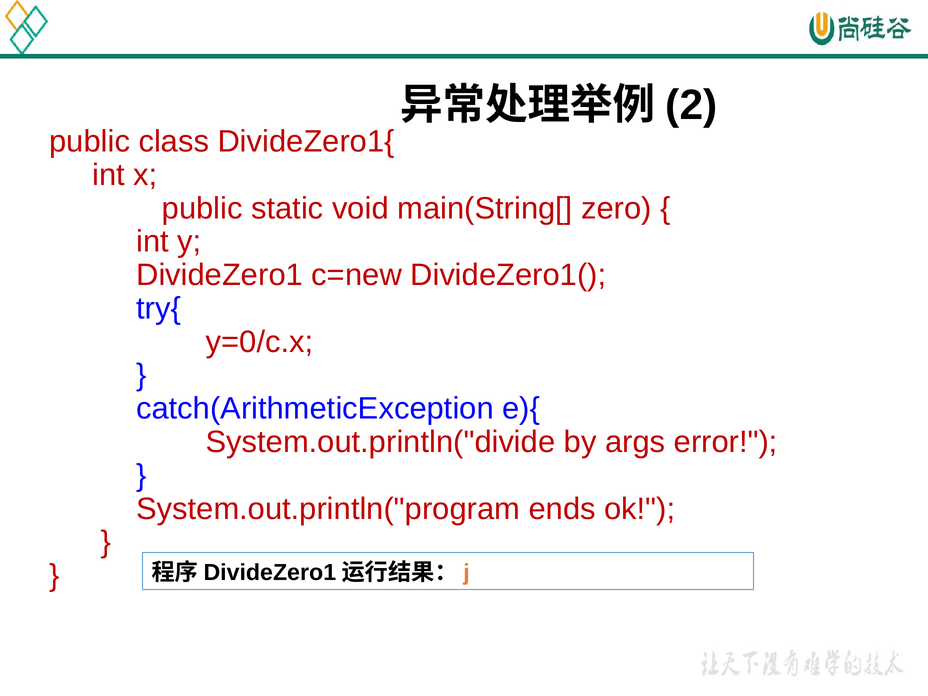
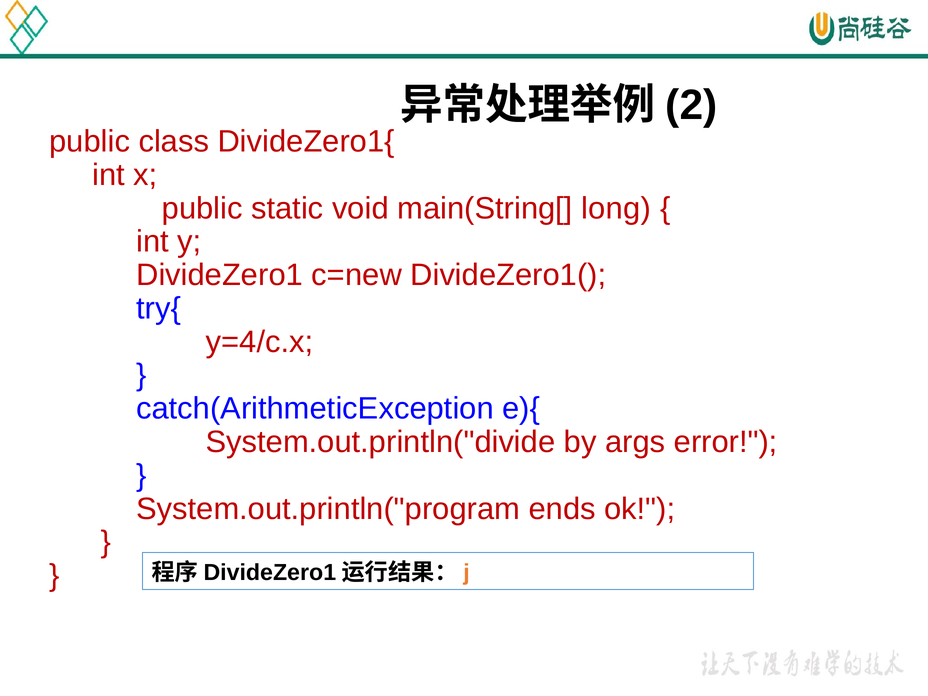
zero: zero -> long
y=0/c.x: y=0/c.x -> y=4/c.x
